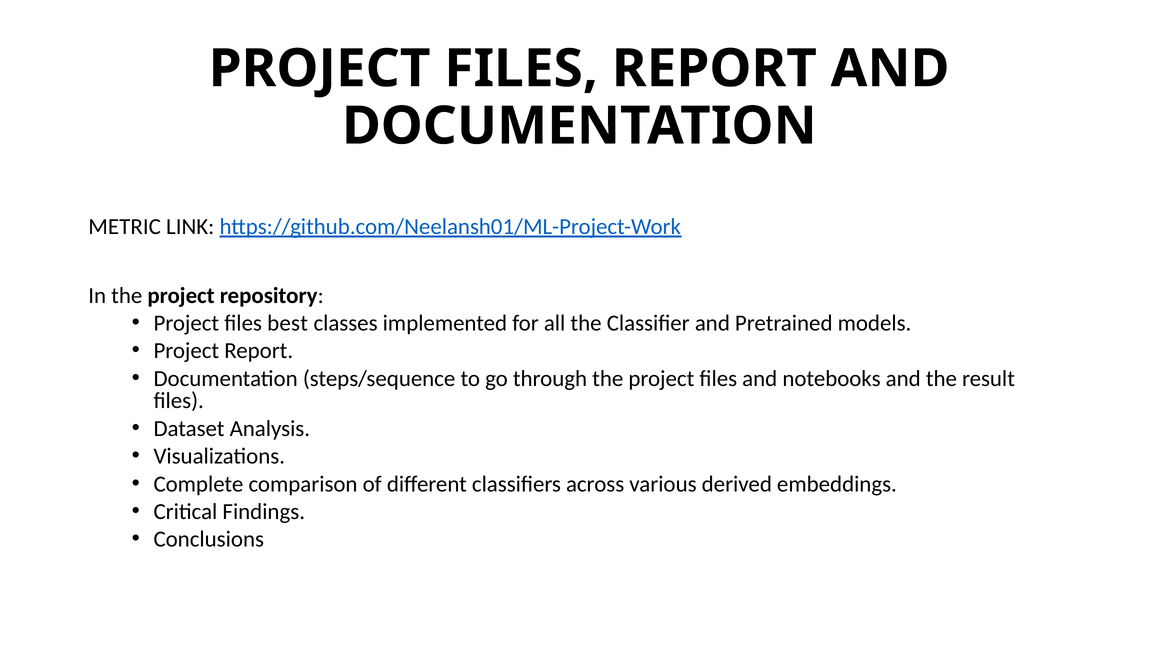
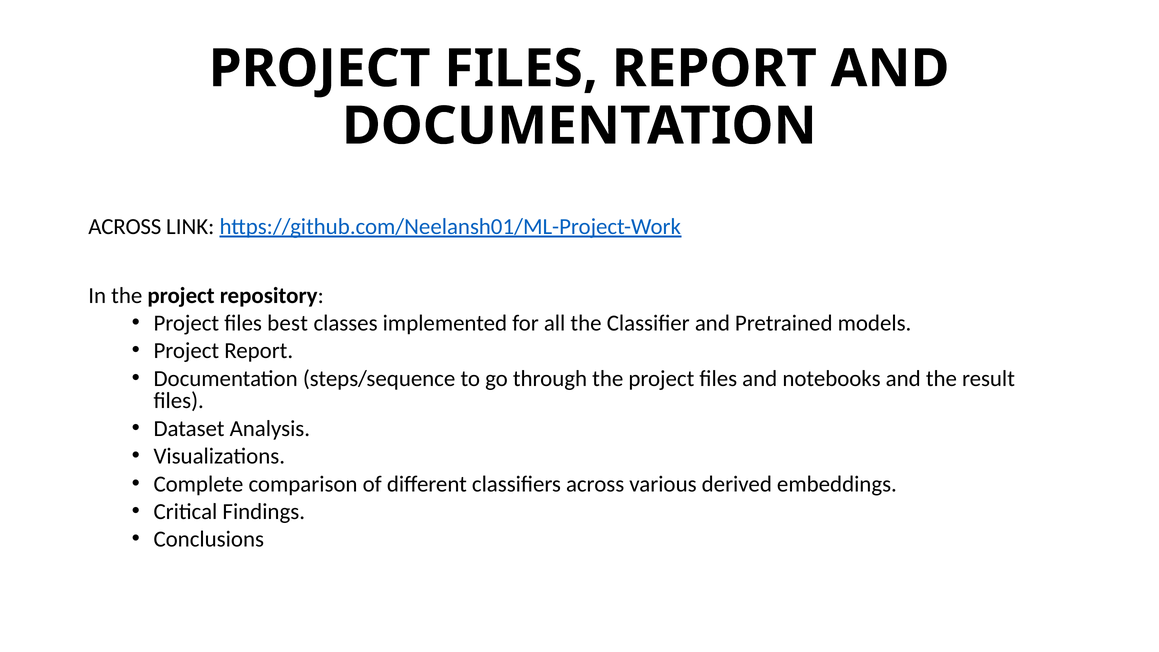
METRIC at (125, 227): METRIC -> ACROSS
